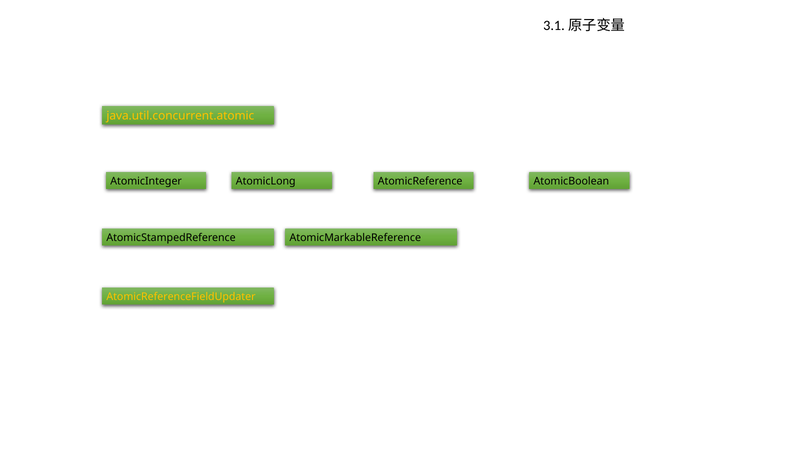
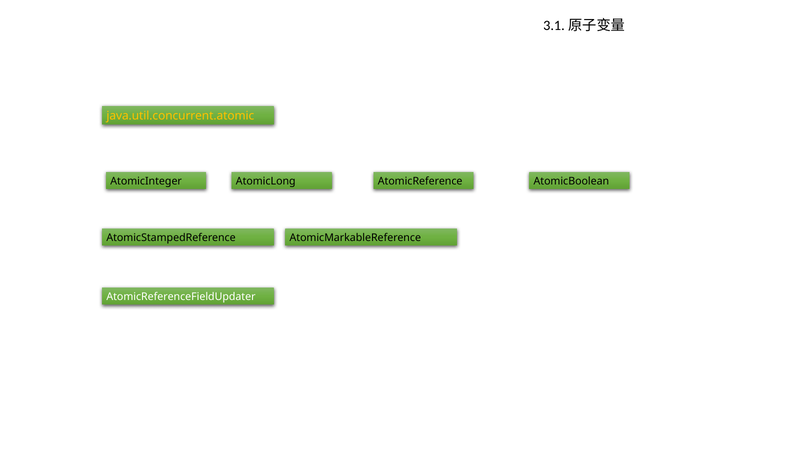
AtomicReferenceFieldUpdater colour: yellow -> white
